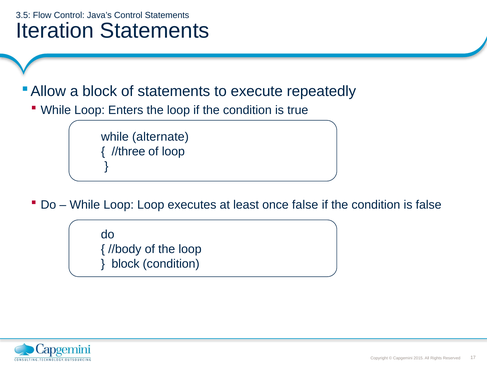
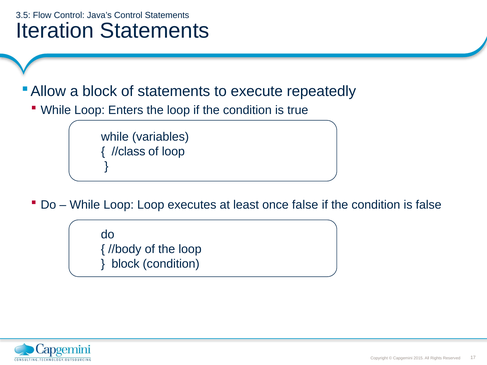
alternate: alternate -> variables
//three: //three -> //class
